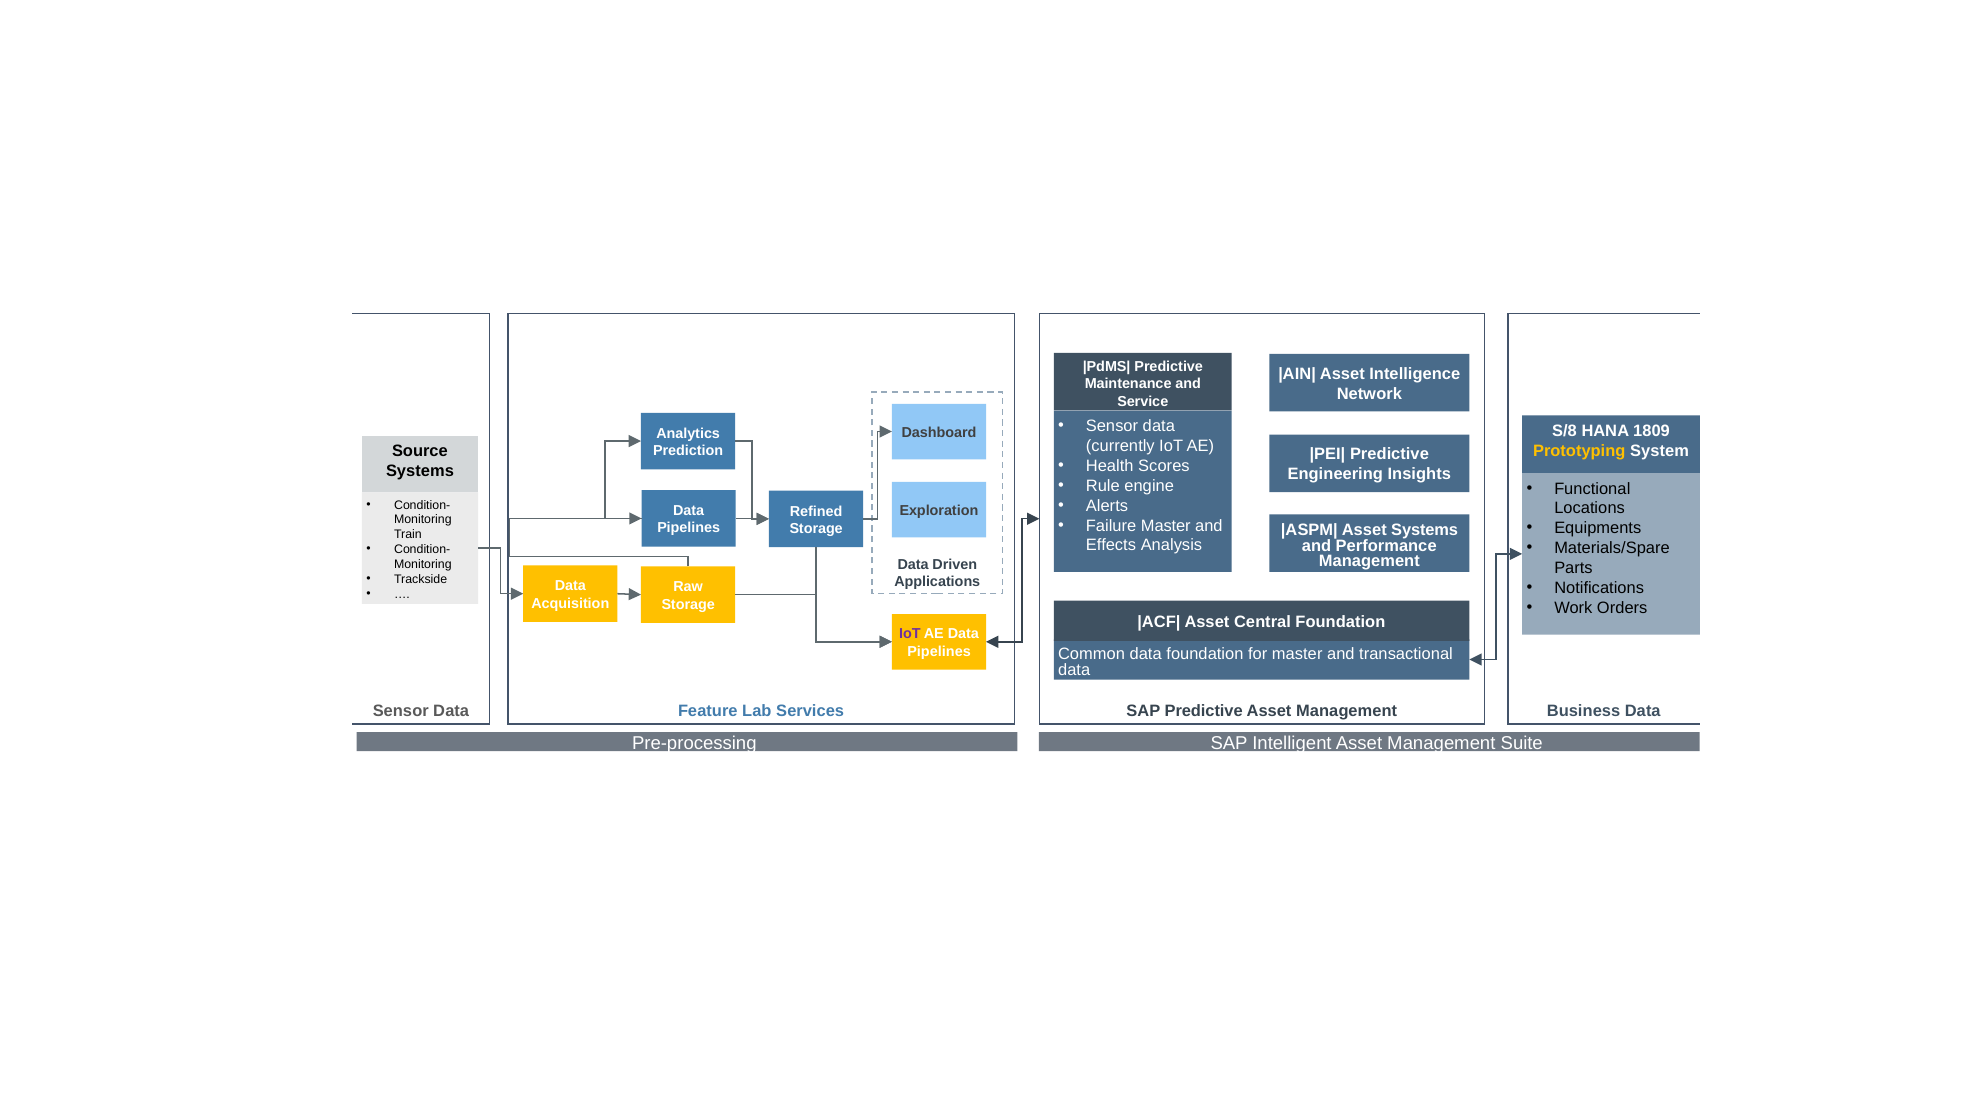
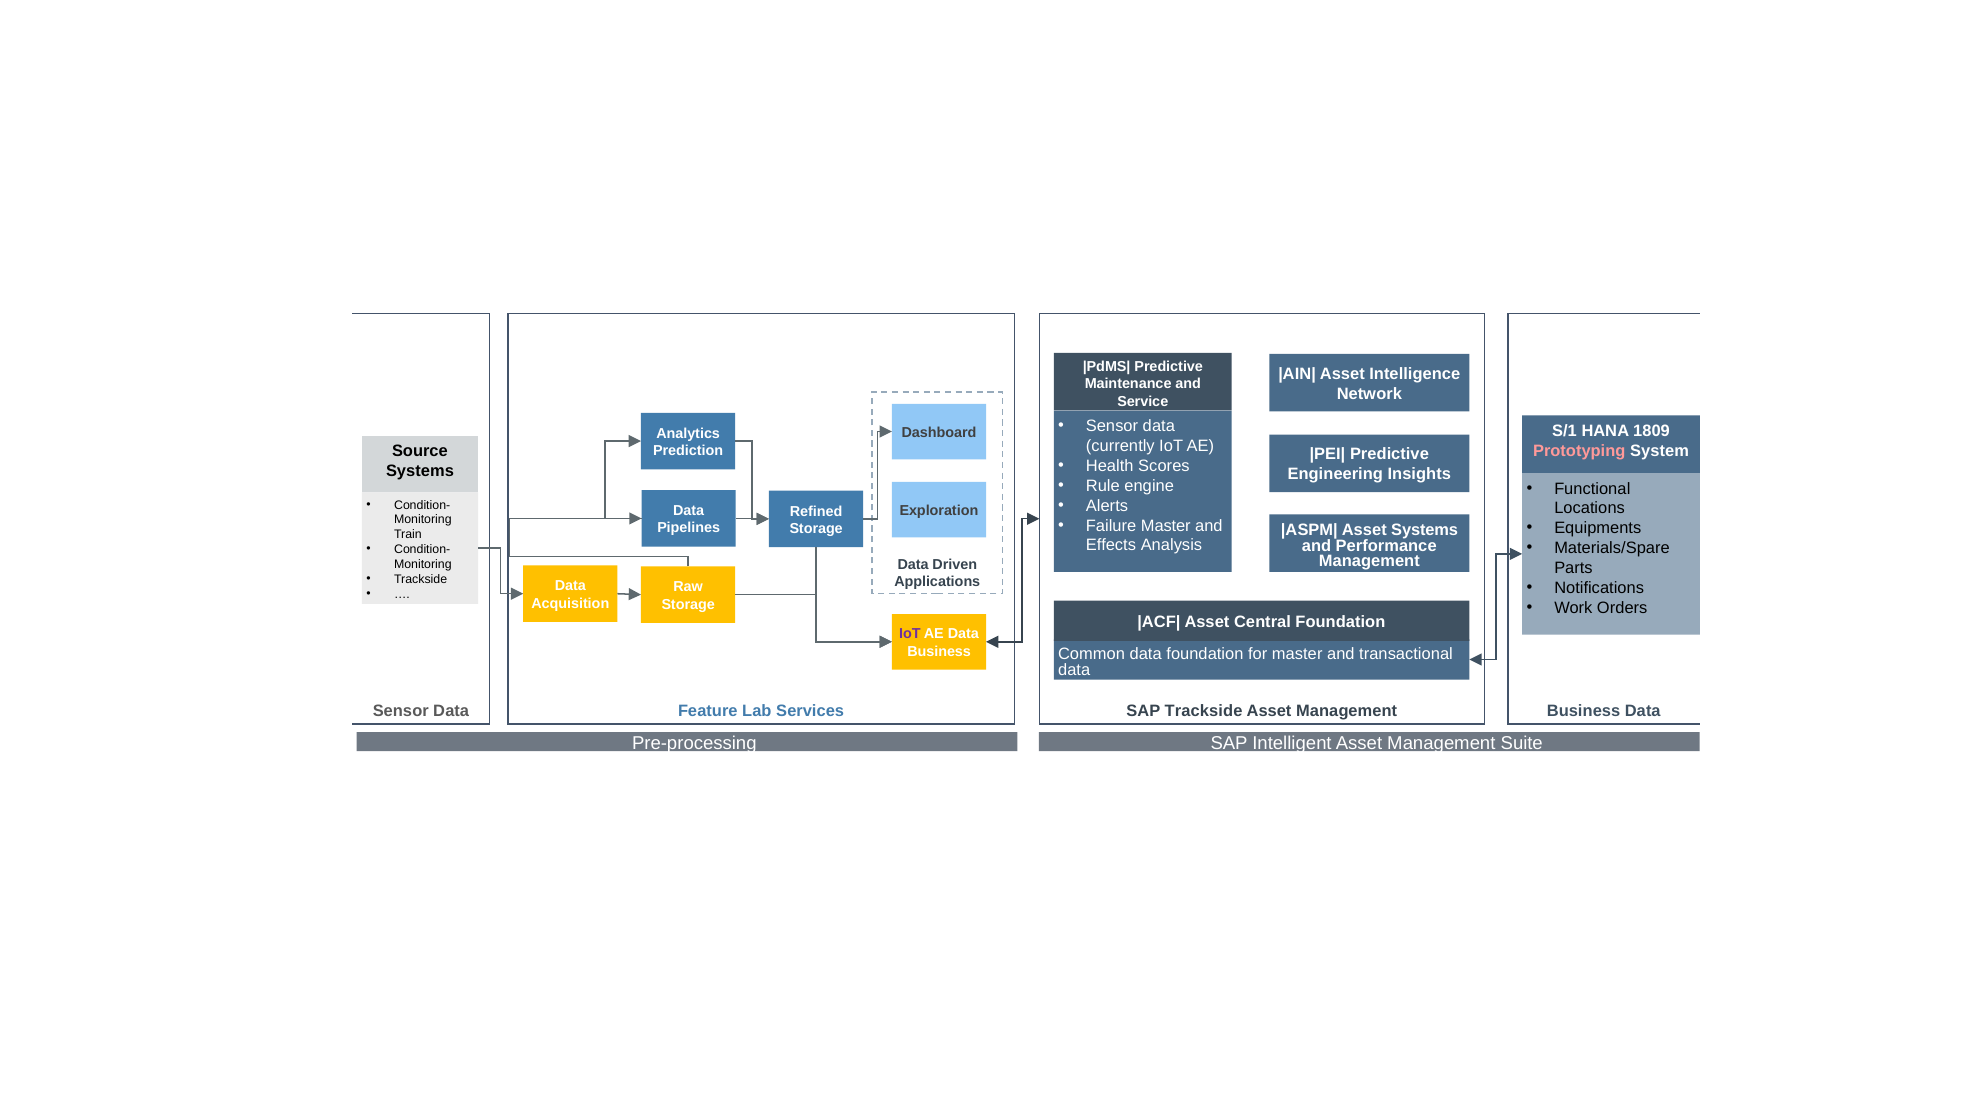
S/8: S/8 -> S/1
Prototyping colour: yellow -> pink
Pipelines at (939, 651): Pipelines -> Business
SAP Predictive: Predictive -> Trackside
